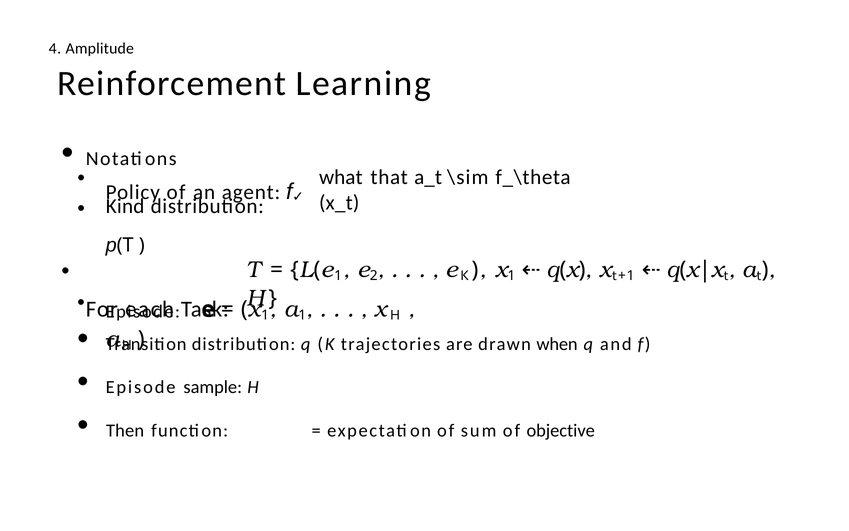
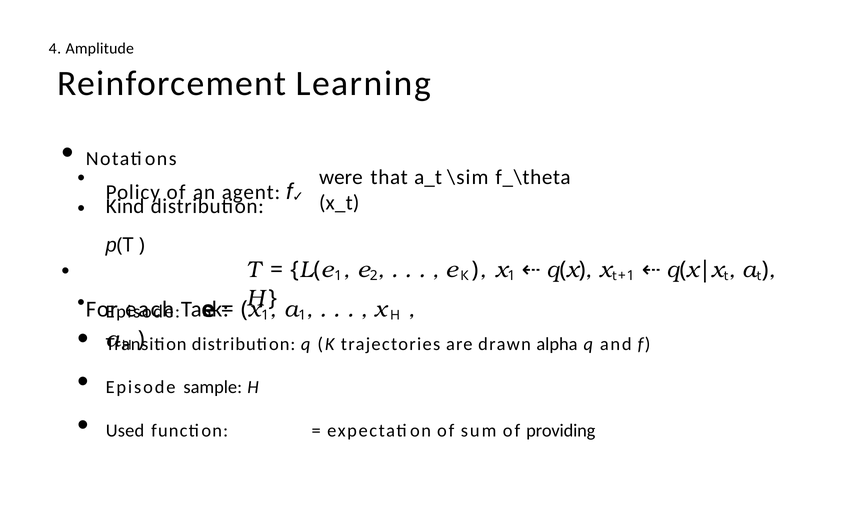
what: what -> were
when: when -> alpha
Then: Then -> Used
objective: objective -> providing
